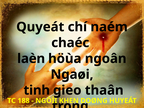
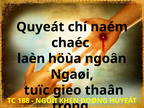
tinh: tinh -> tuïc
